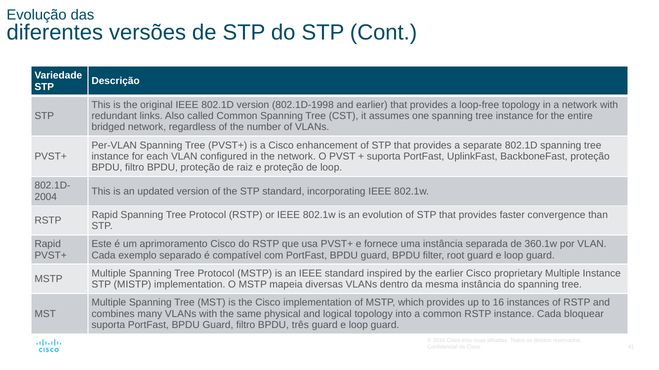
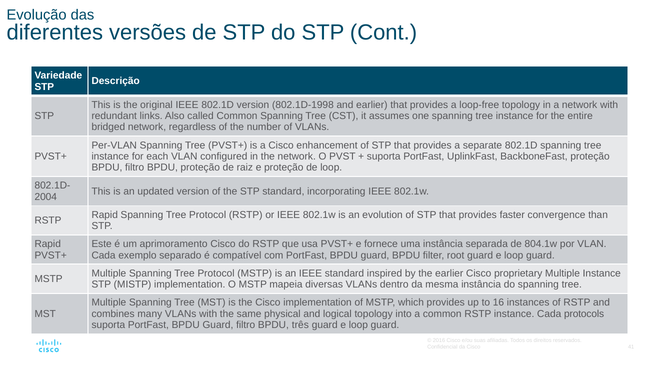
360.1w: 360.1w -> 804.1w
bloquear: bloquear -> protocols
